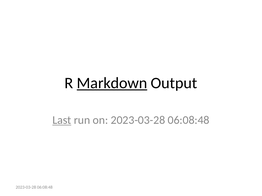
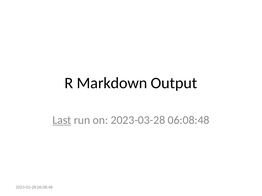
Markdown underline: present -> none
